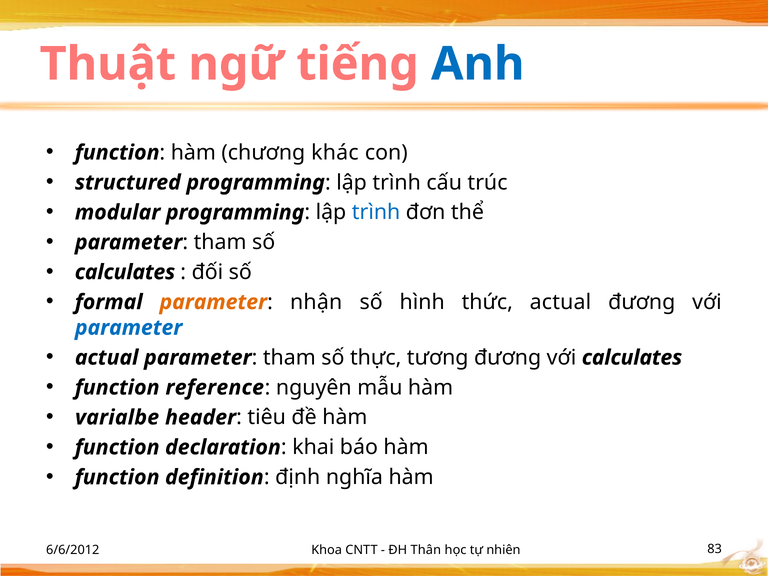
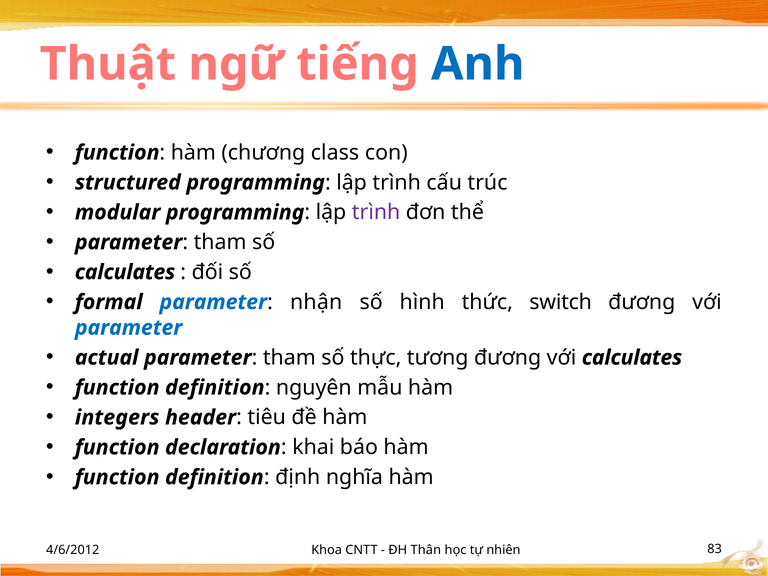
khác: khác -> class
trình at (376, 212) colour: blue -> purple
parameter at (213, 302) colour: orange -> blue
thức actual: actual -> switch
reference at (215, 388): reference -> definition
varialbe: varialbe -> integers
6/6/2012: 6/6/2012 -> 4/6/2012
